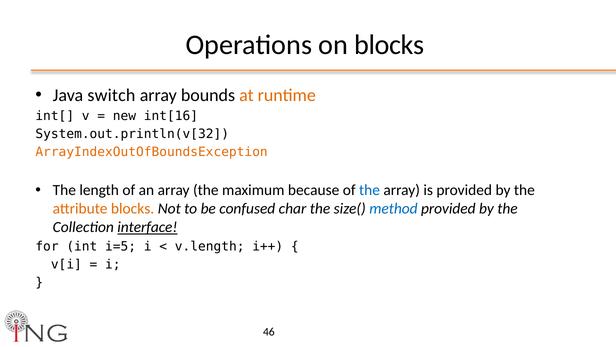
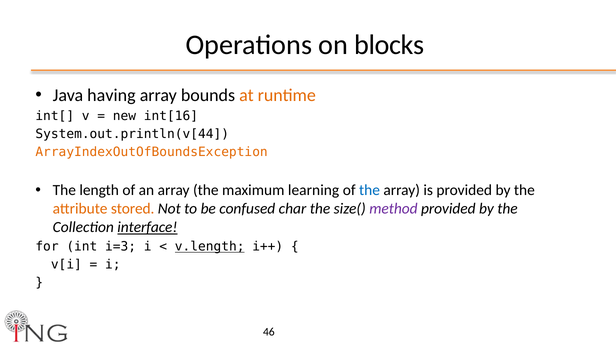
switch: switch -> having
System.out.println(v[32: System.out.println(v[32 -> System.out.println(v[44
because: because -> learning
attribute blocks: blocks -> stored
method colour: blue -> purple
i=5: i=5 -> i=3
v.length underline: none -> present
